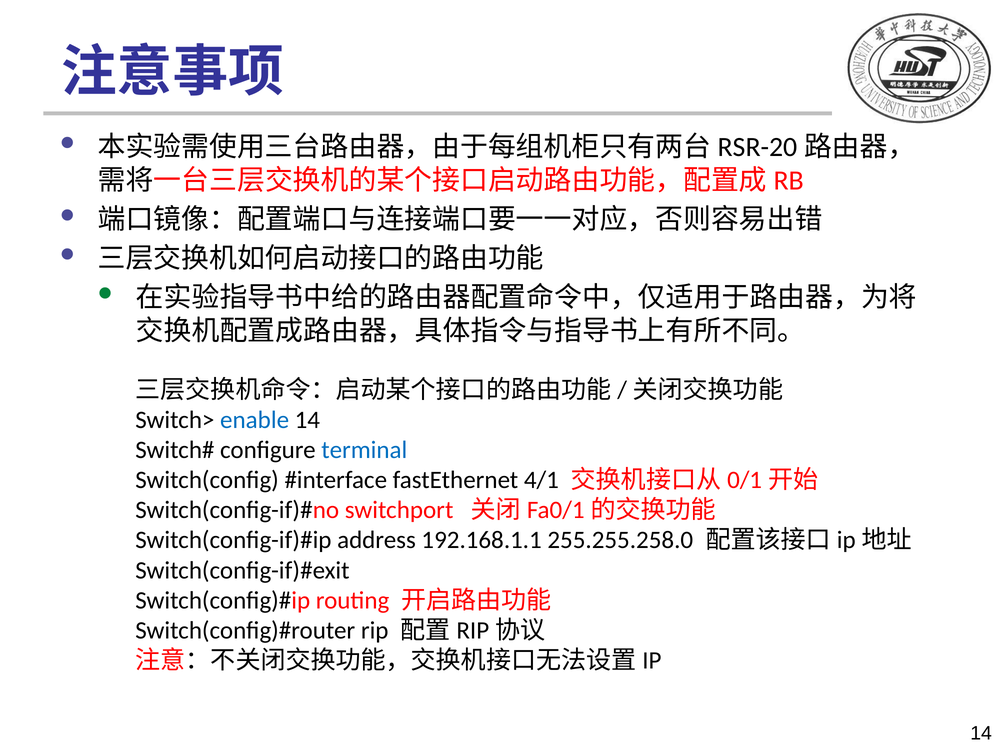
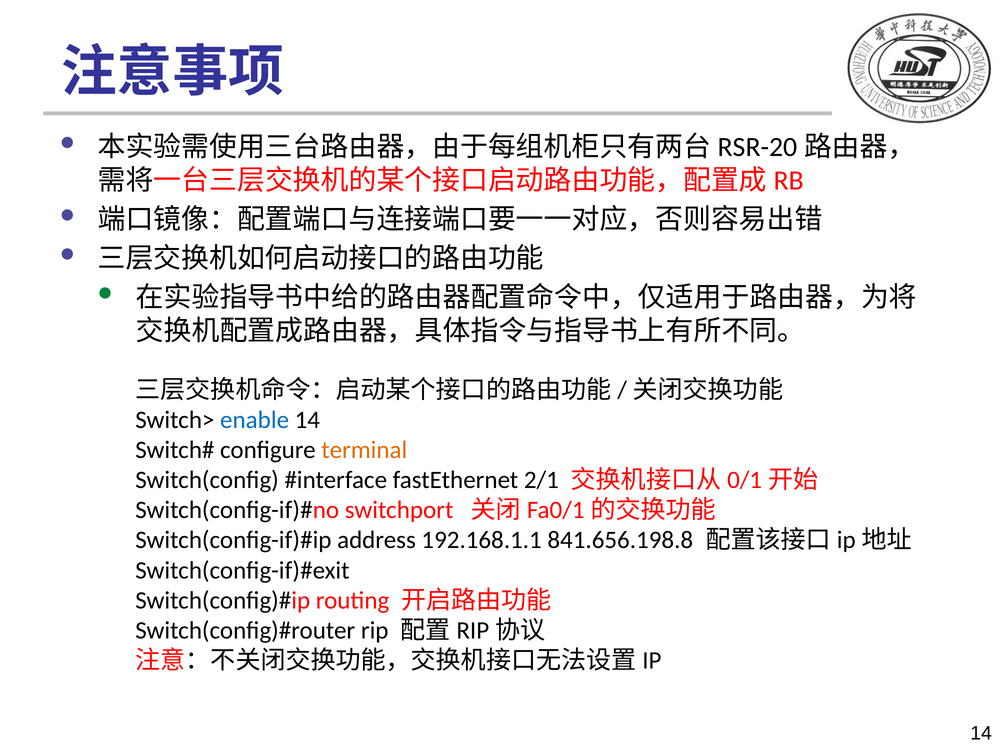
terminal colour: blue -> orange
4/1: 4/1 -> 2/1
255.255.258.0: 255.255.258.0 -> 841.656.198.8
